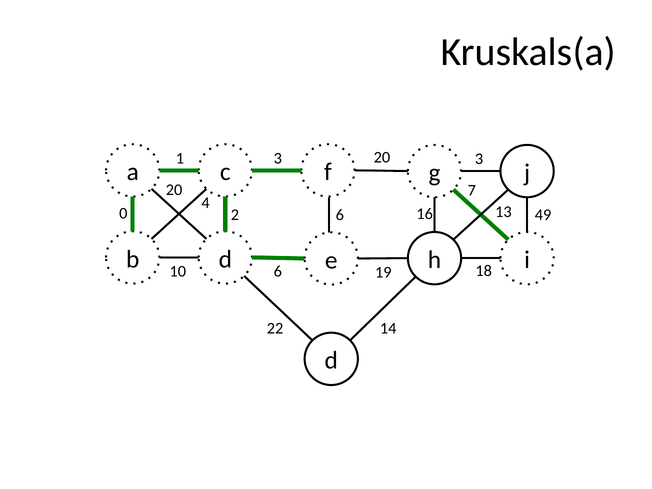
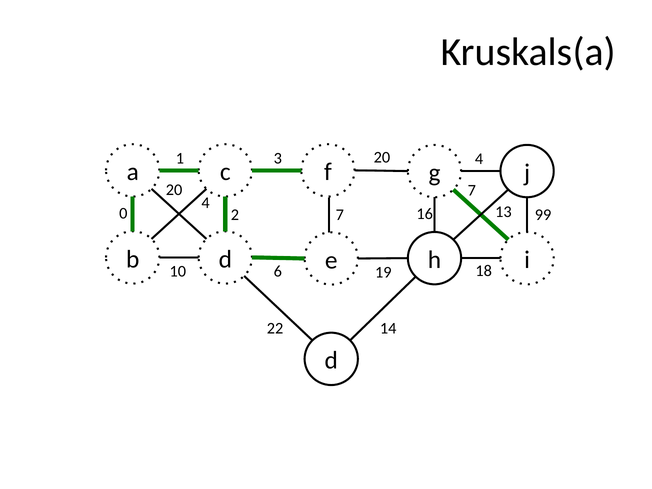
3 at (479, 159): 3 -> 4
49: 49 -> 99
2 6: 6 -> 7
